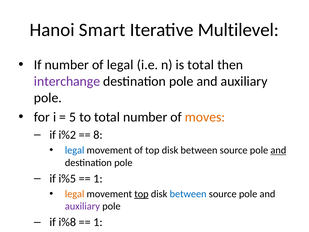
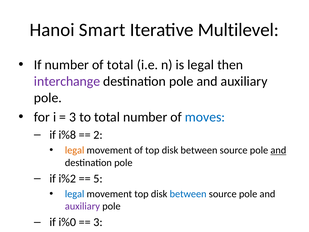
of legal: legal -> total
is total: total -> legal
5 at (73, 117): 5 -> 3
moves colour: orange -> blue
i%2: i%2 -> i%8
8: 8 -> 2
legal at (75, 150) colour: blue -> orange
i%5: i%5 -> i%2
1 at (98, 178): 1 -> 5
legal at (75, 194) colour: orange -> blue
top at (141, 194) underline: present -> none
i%8: i%8 -> i%0
1 at (98, 222): 1 -> 3
